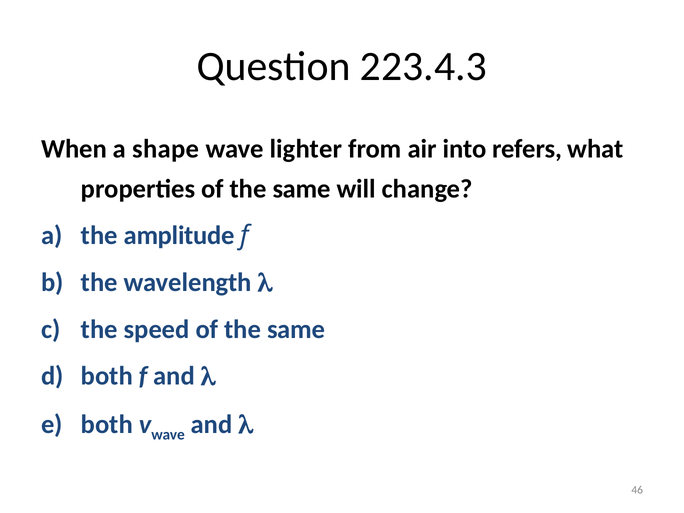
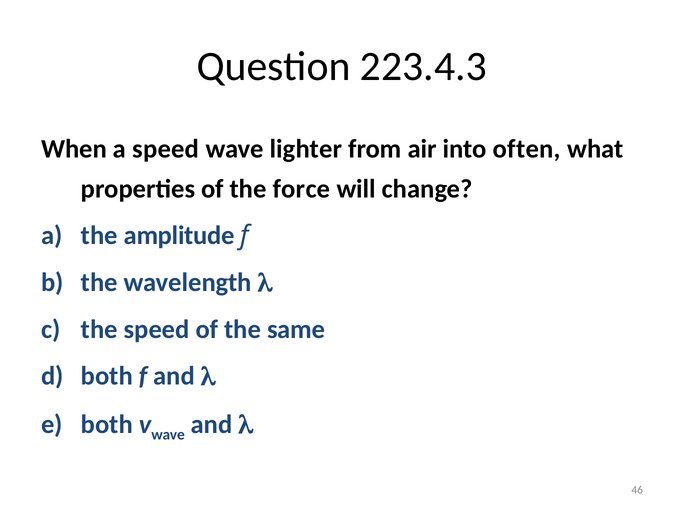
a shape: shape -> speed
refers: refers -> often
properties of the same: same -> force
